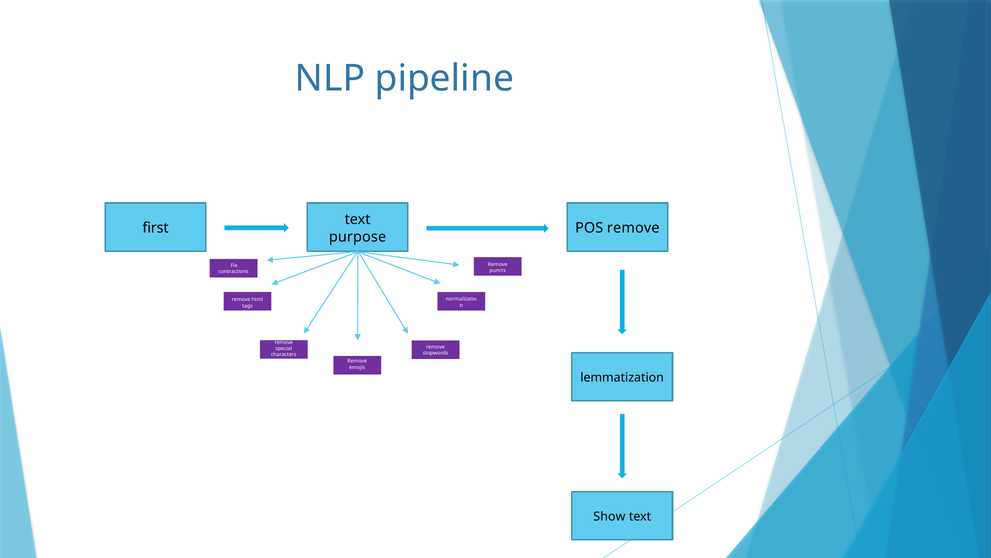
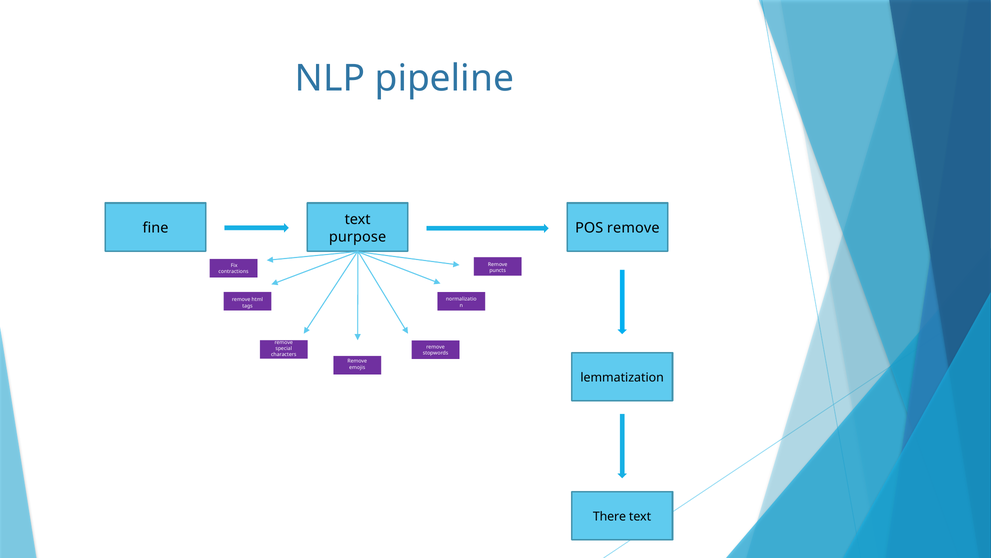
first: first -> fine
Show: Show -> There
